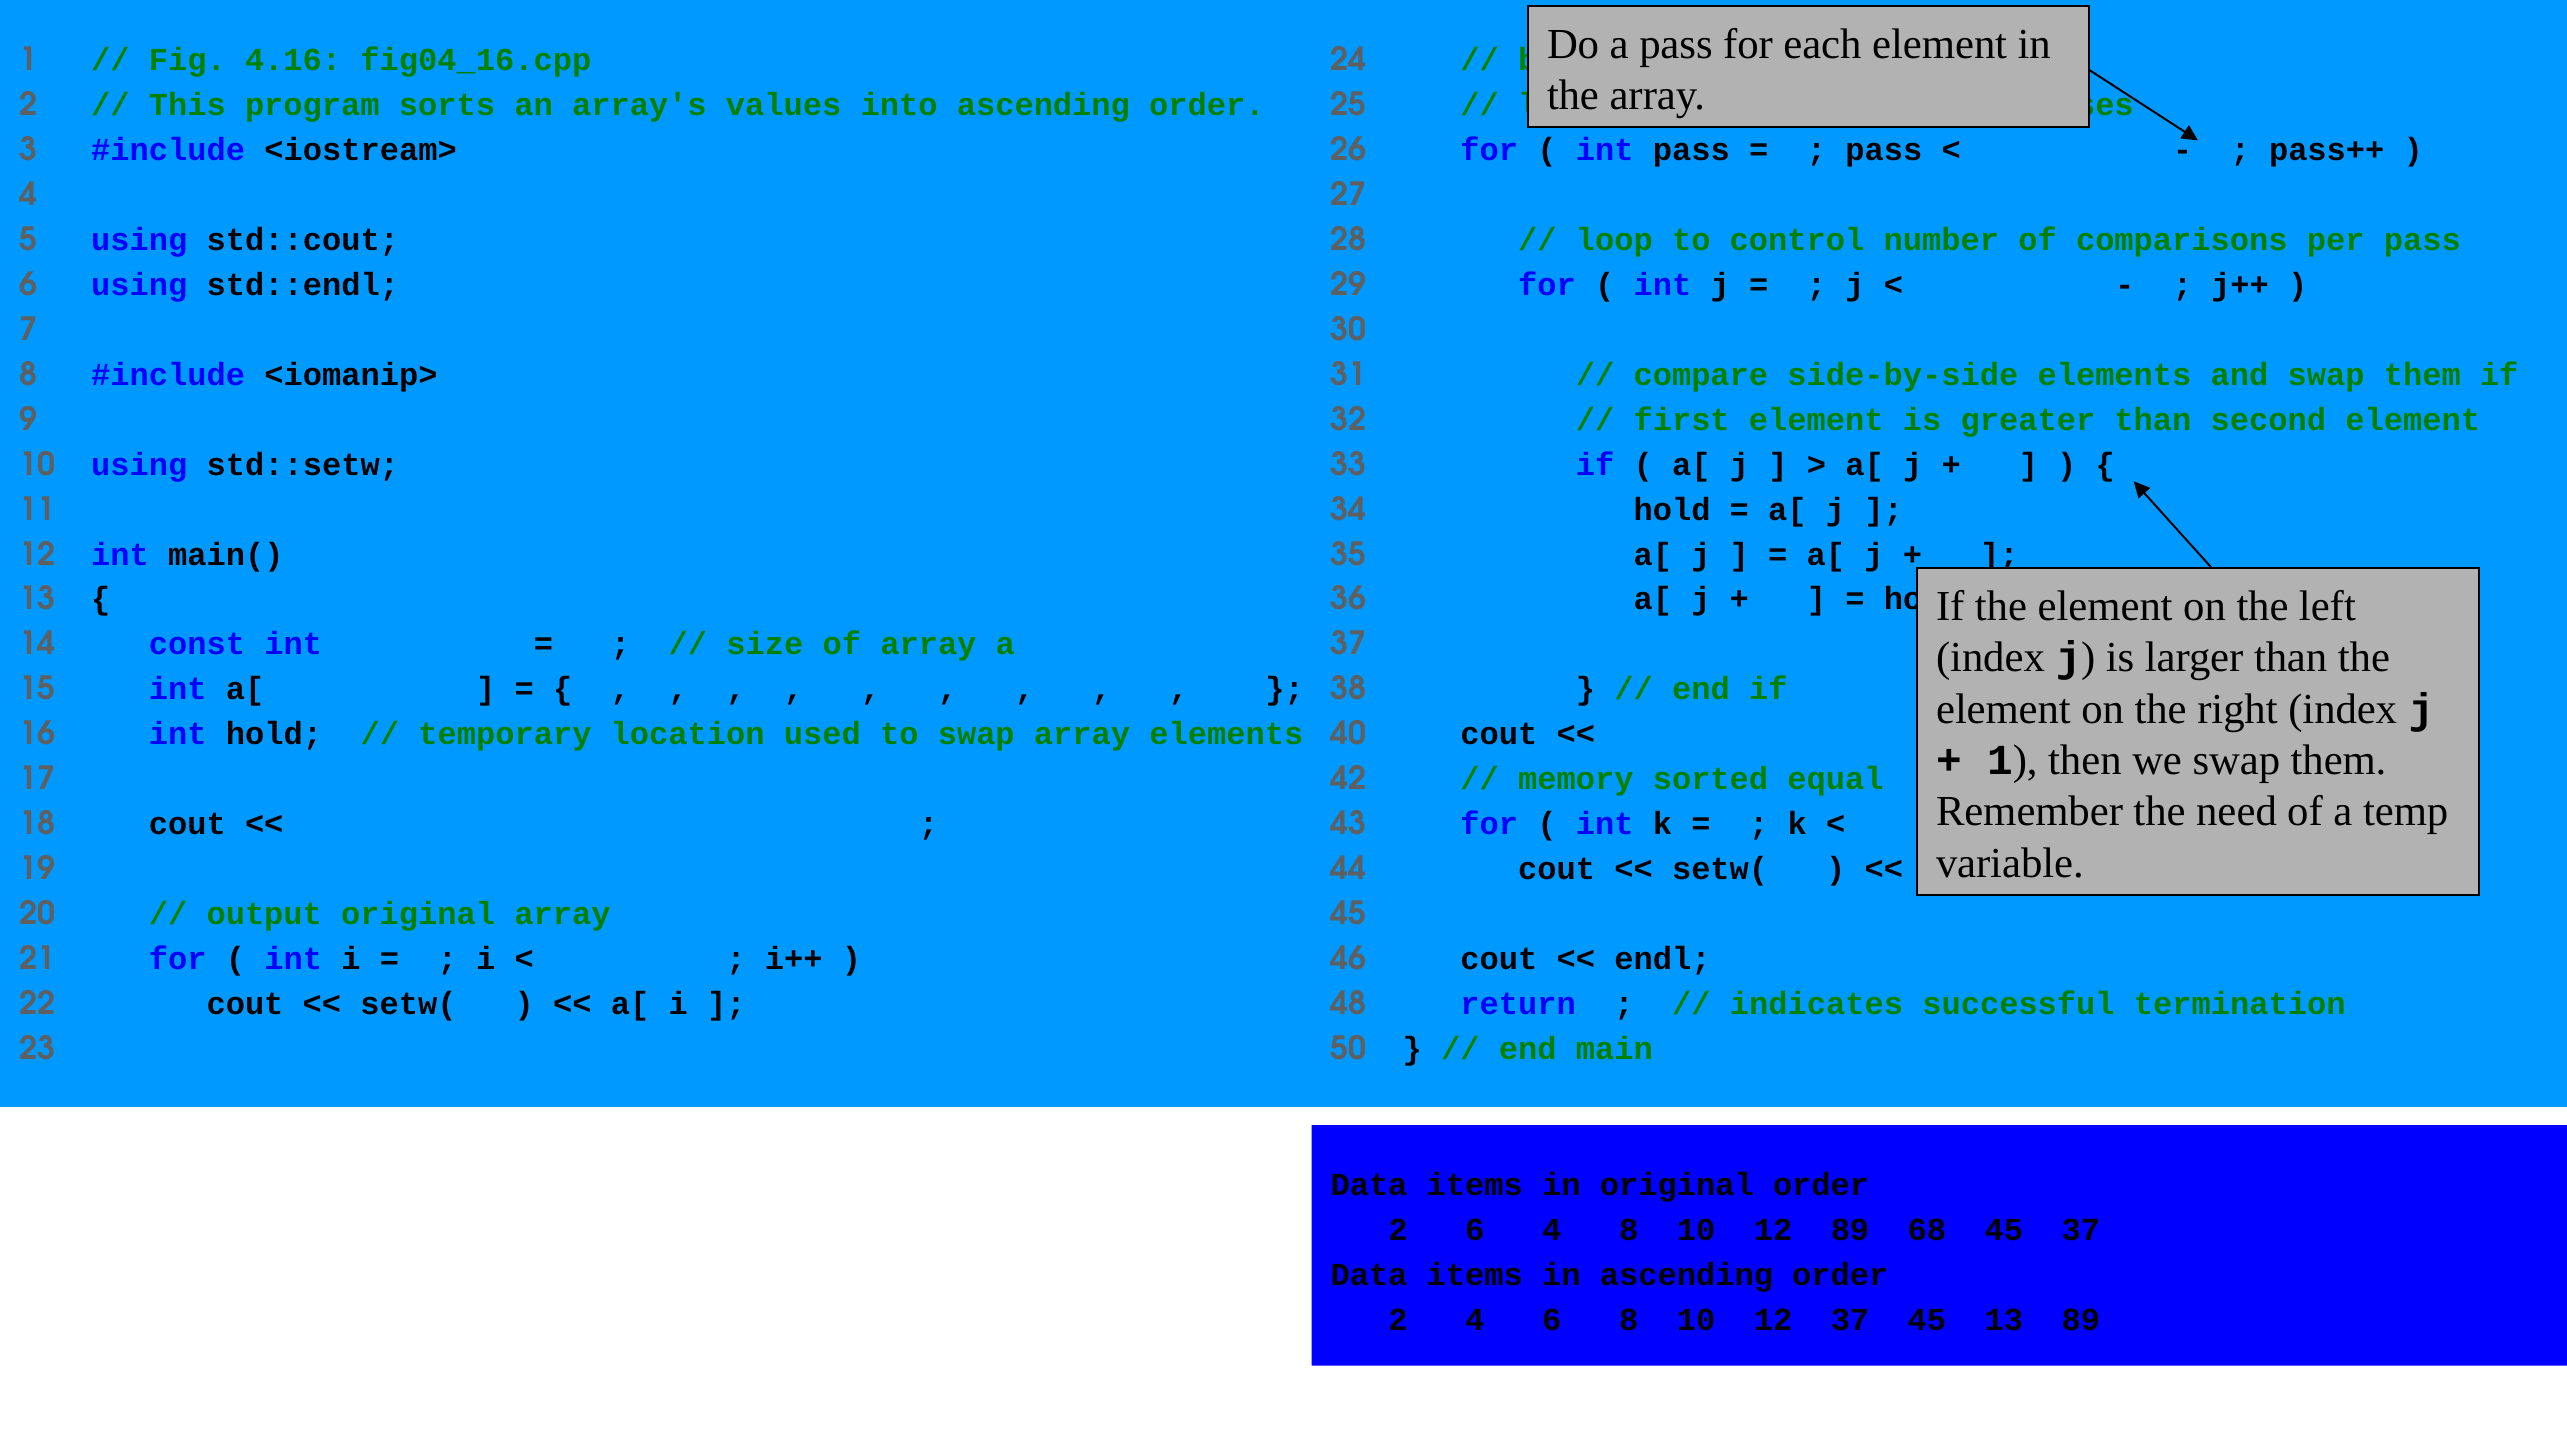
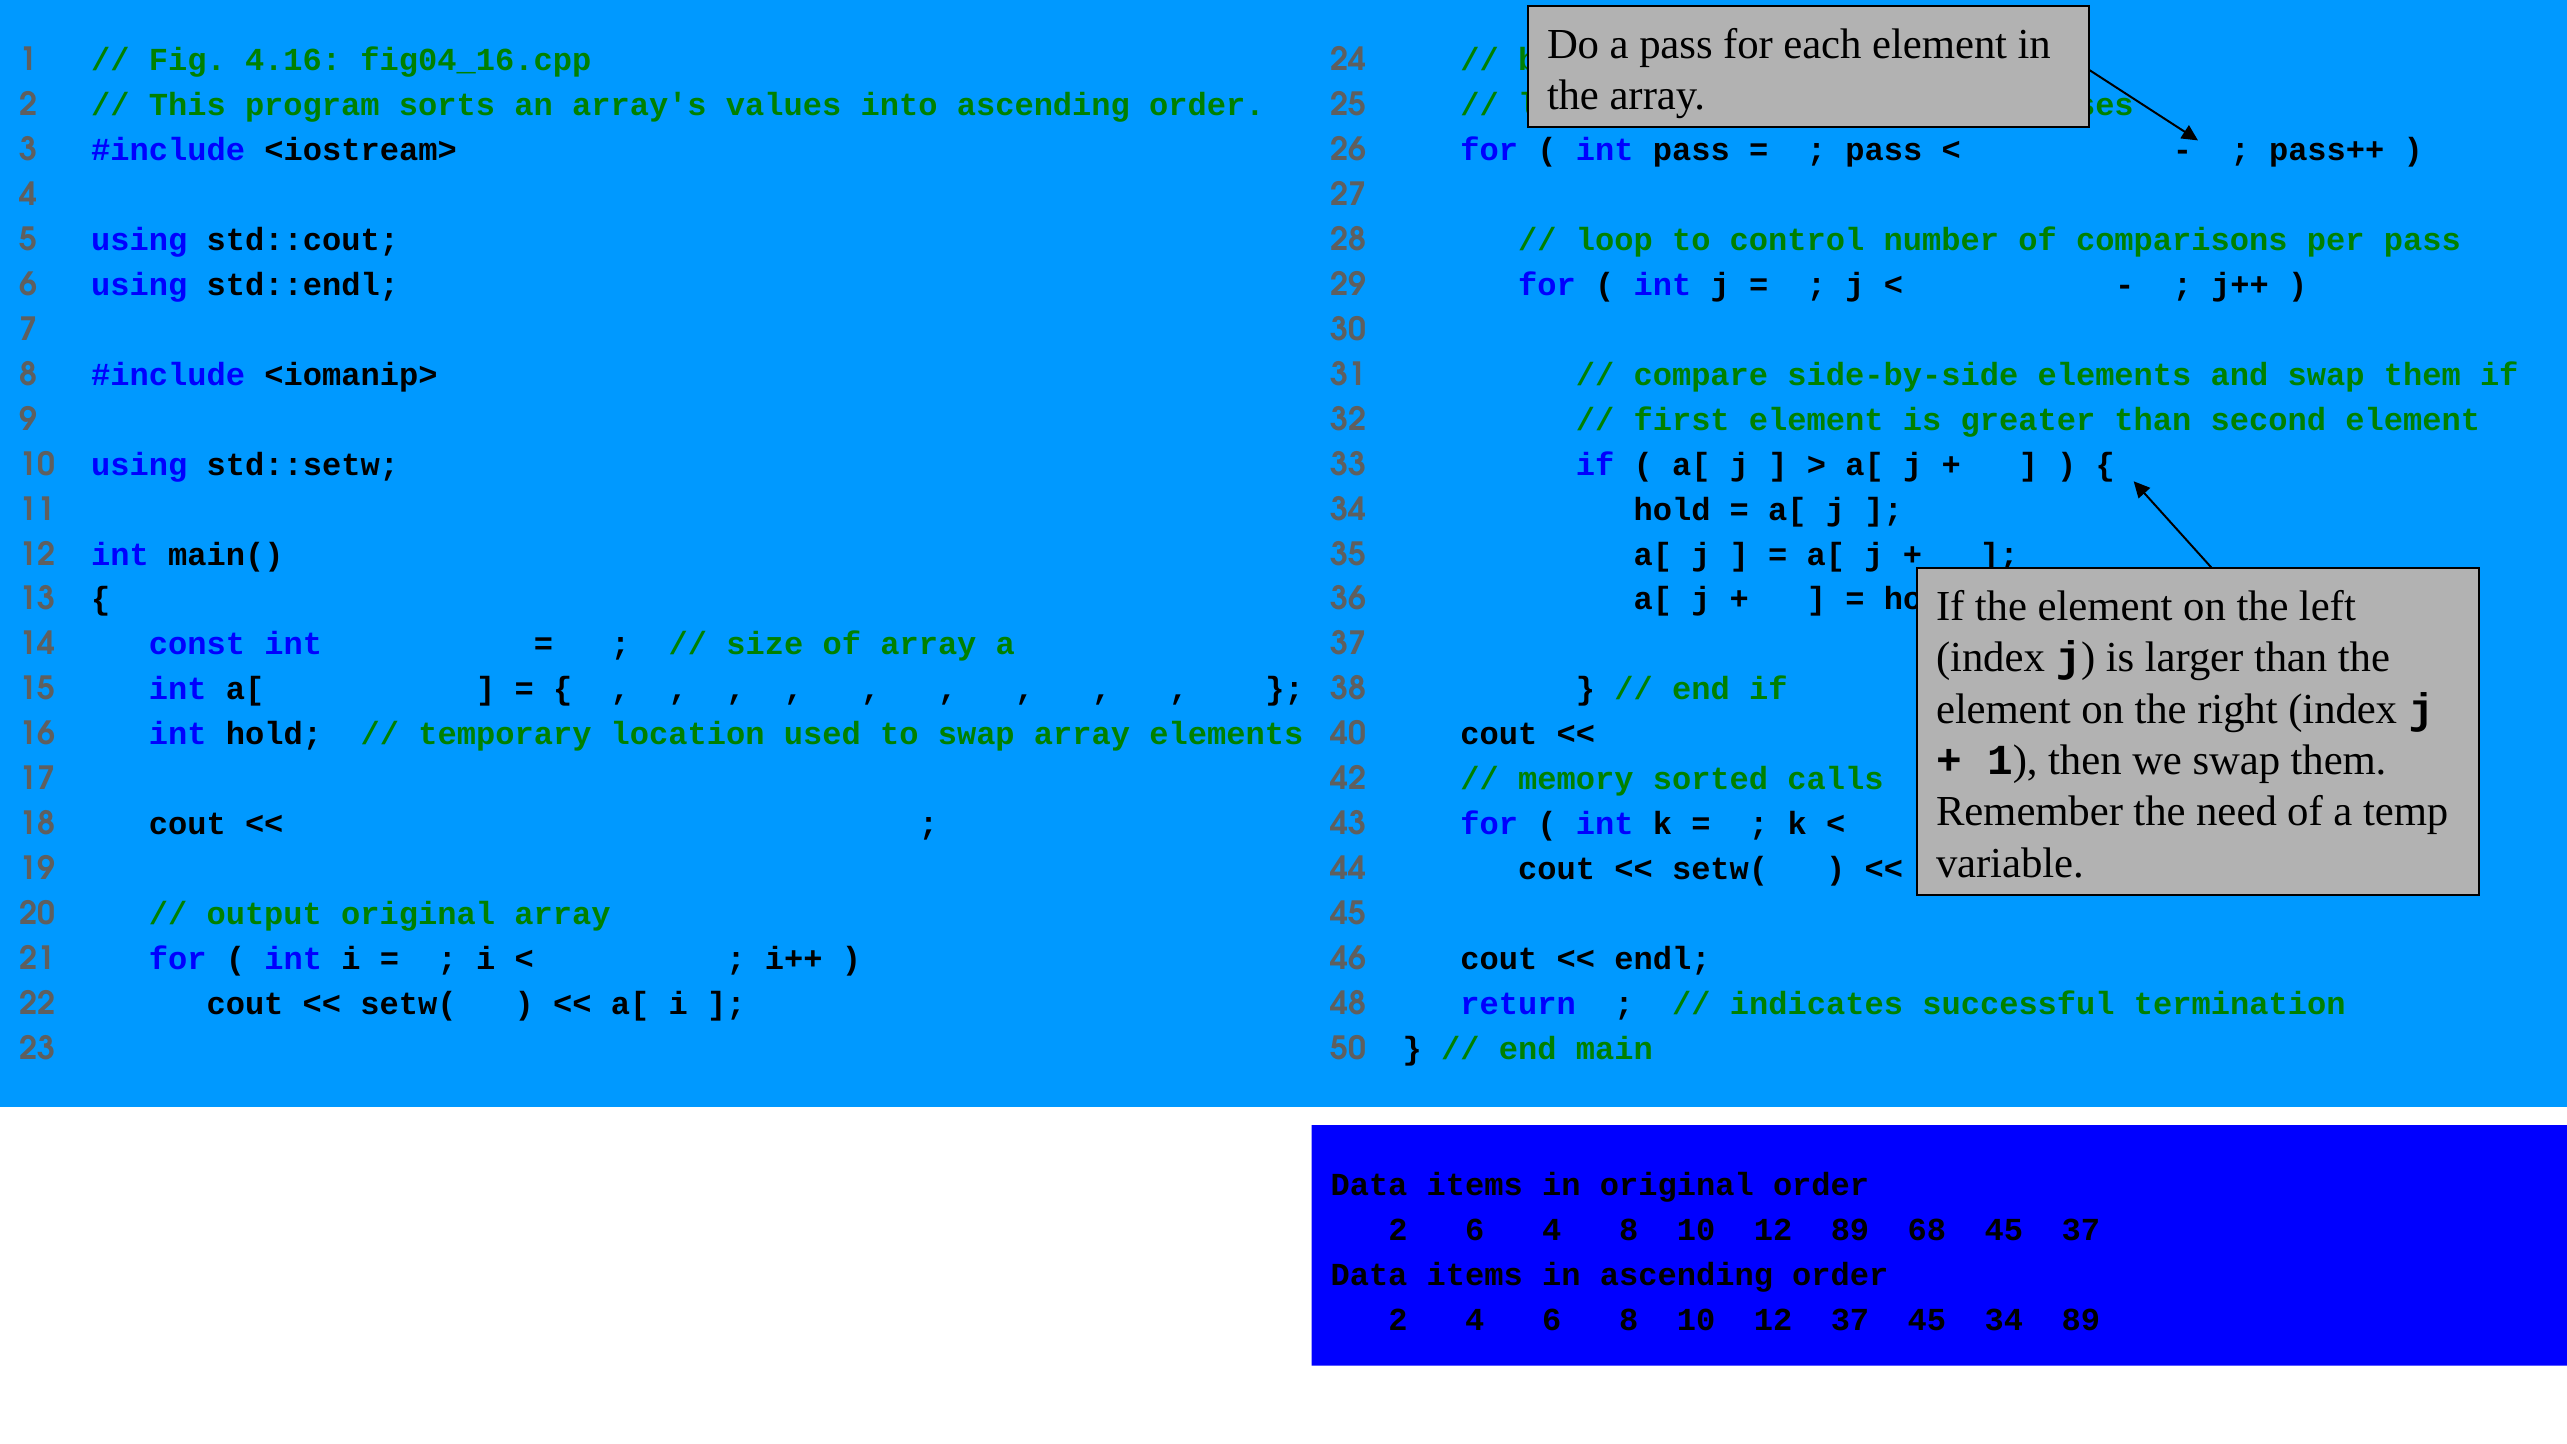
equal: equal -> calls
45 13: 13 -> 34
